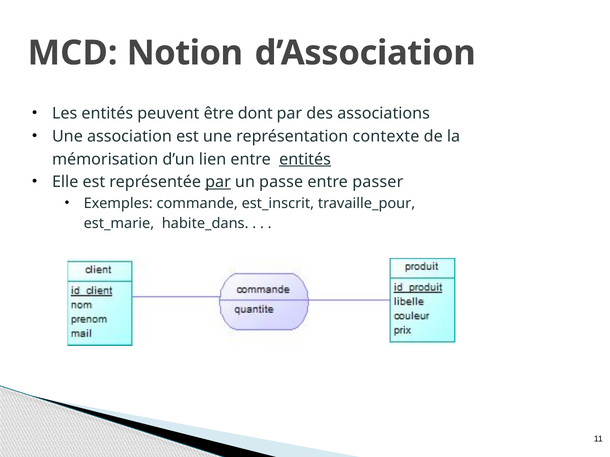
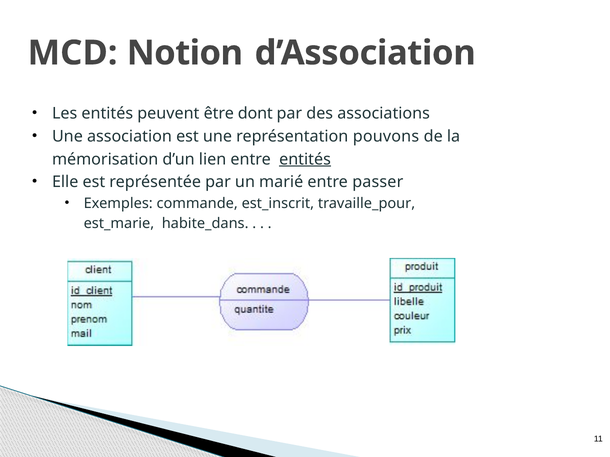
contexte: contexte -> pouvons
par at (218, 182) underline: present -> none
passe: passe -> marié
